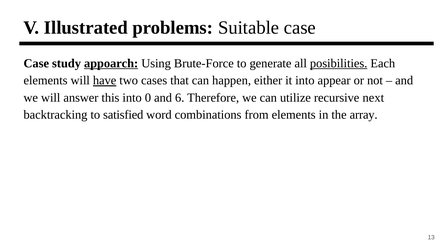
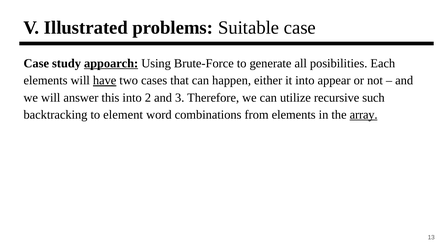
posibilities underline: present -> none
0: 0 -> 2
6: 6 -> 3
next: next -> such
satisfied: satisfied -> element
array underline: none -> present
